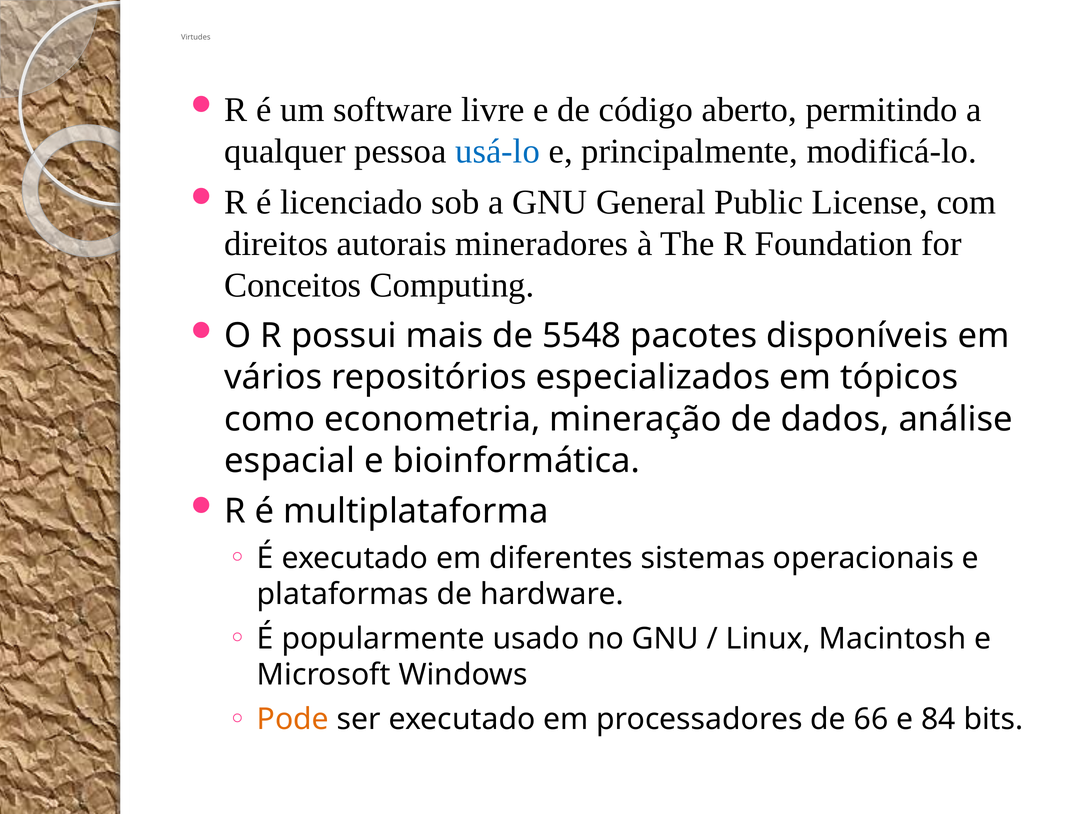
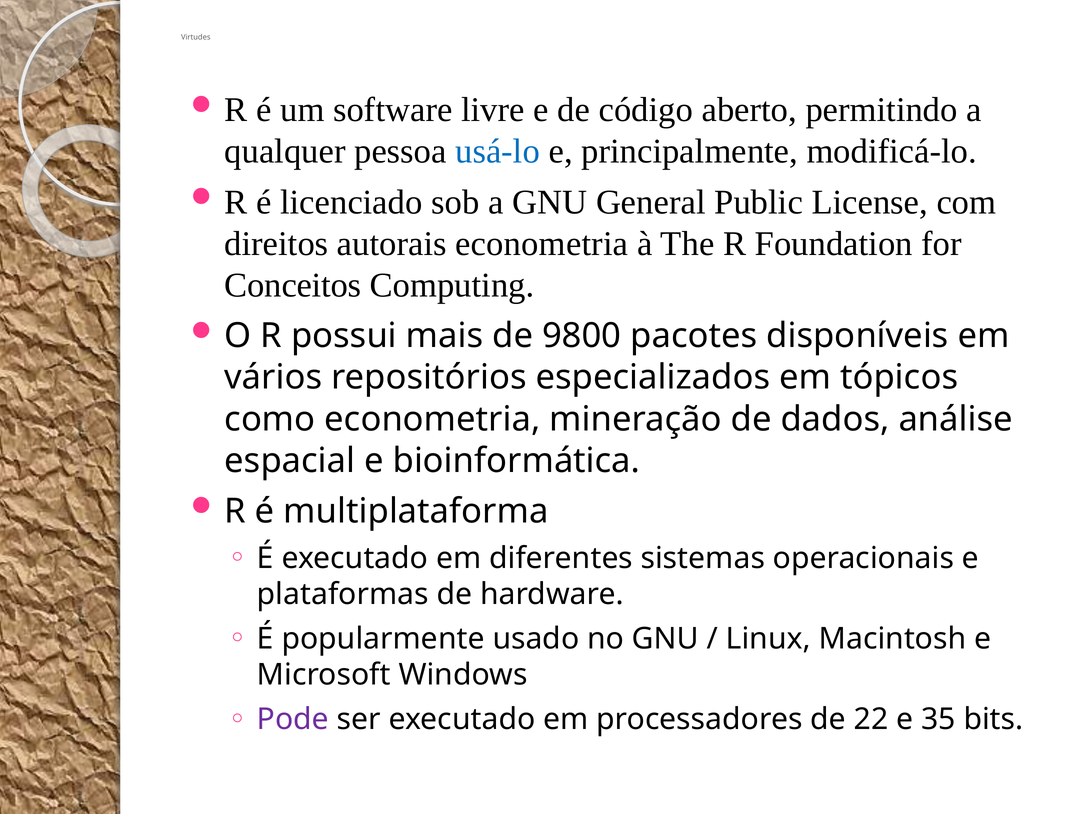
autorais mineradores: mineradores -> econometria
5548: 5548 -> 9800
Pode colour: orange -> purple
66: 66 -> 22
84: 84 -> 35
